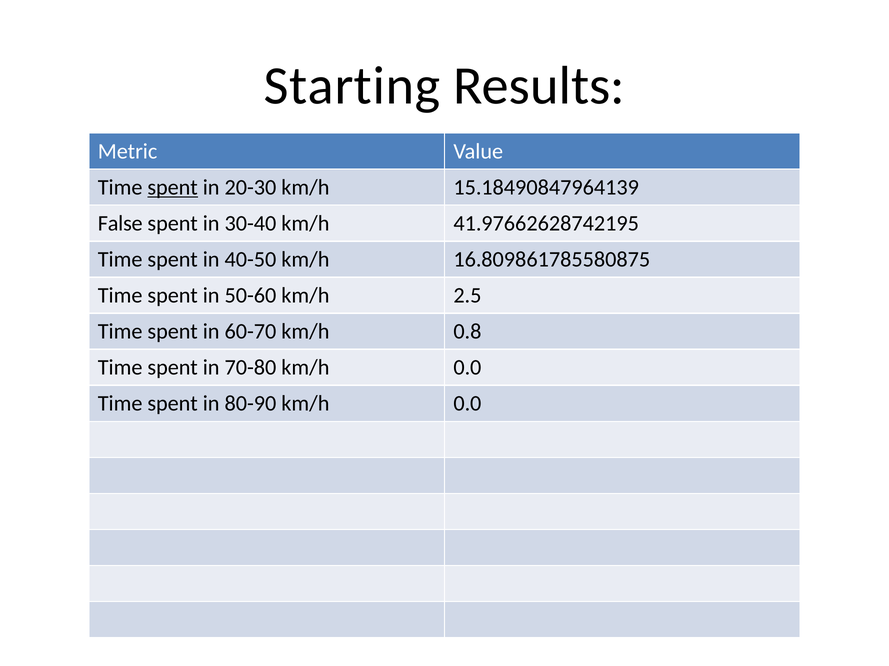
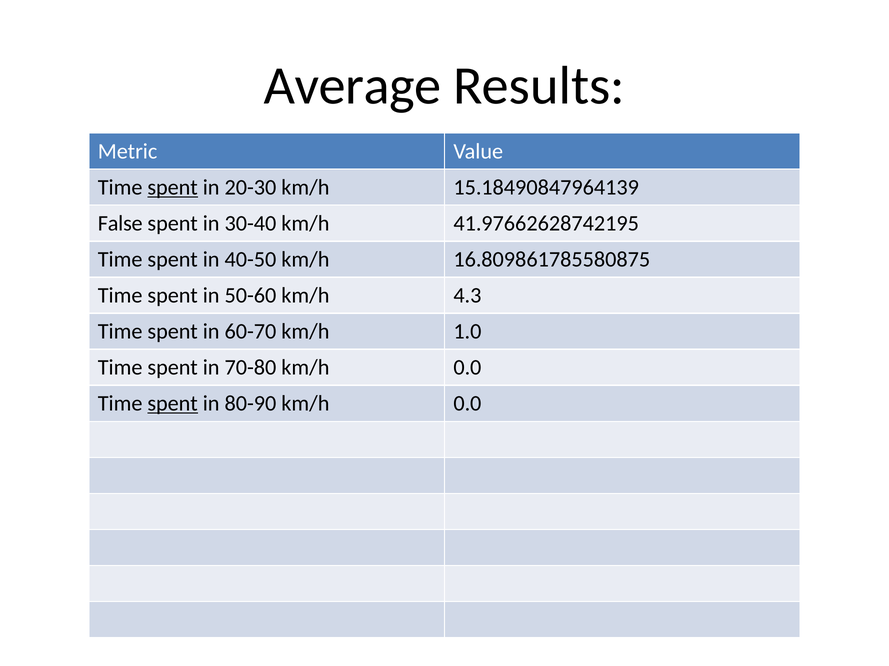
Starting: Starting -> Average
2.5: 2.5 -> 4.3
0.8: 0.8 -> 1.0
spent at (173, 404) underline: none -> present
